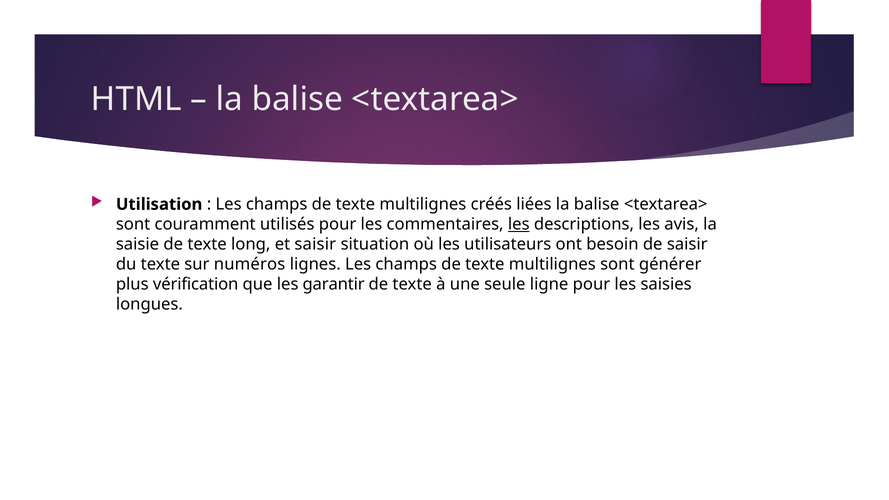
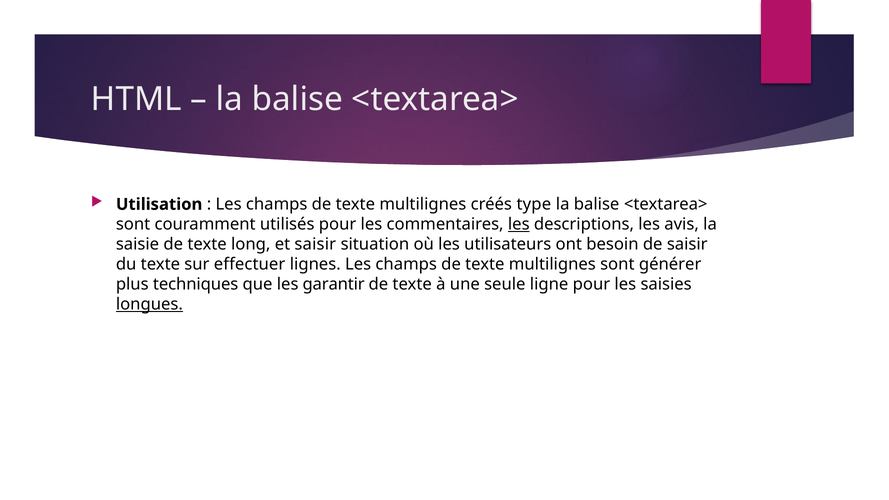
liées: liées -> type
numéros: numéros -> effectuer
vérification: vérification -> techniques
longues underline: none -> present
